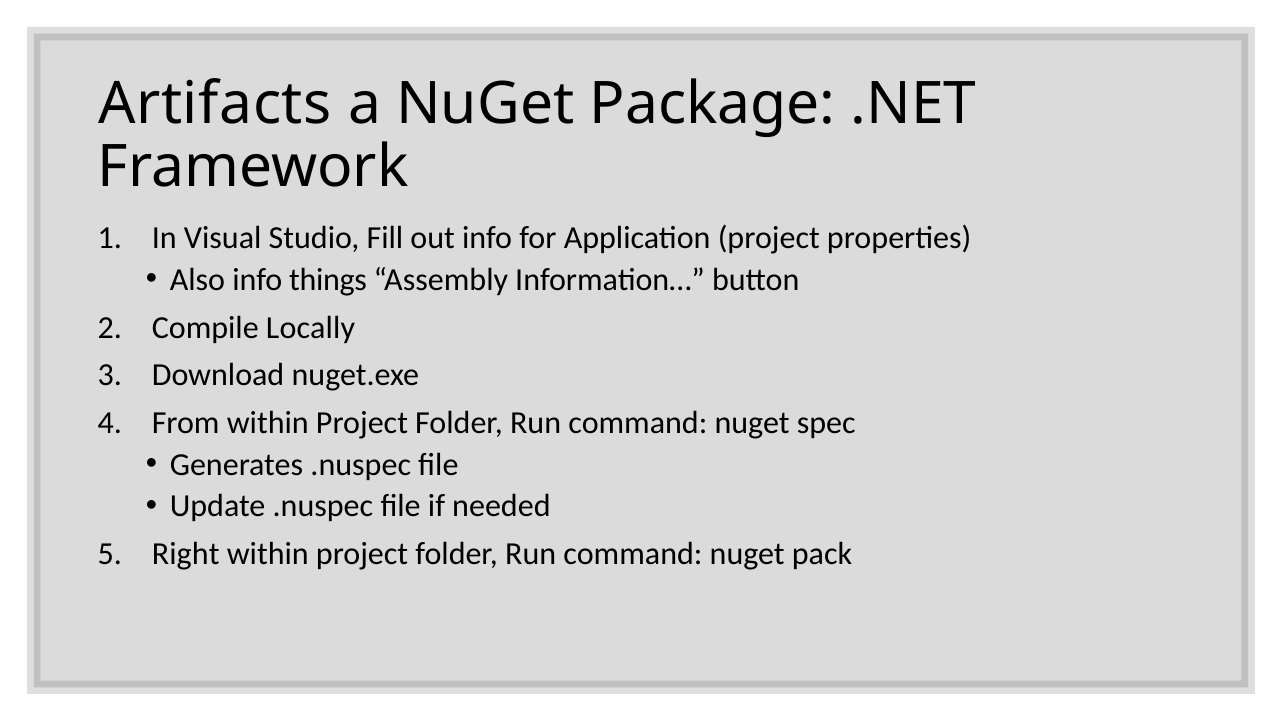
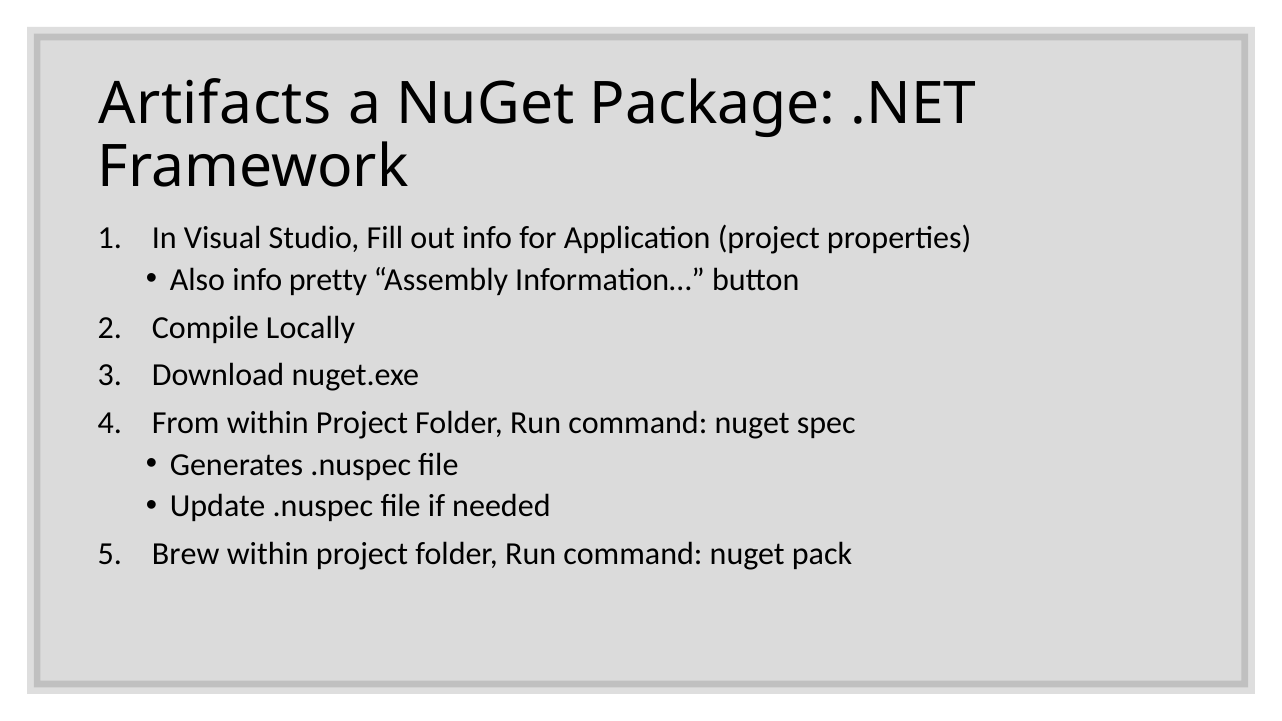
things: things -> pretty
Right: Right -> Brew
